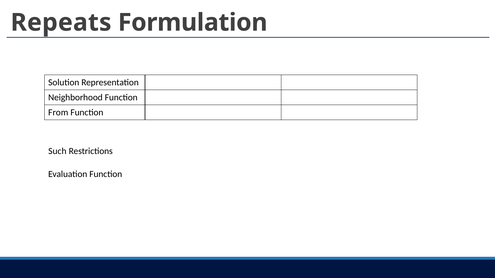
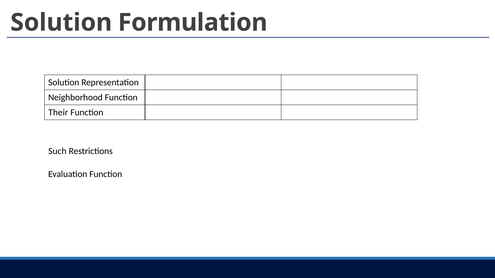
Repeats at (61, 23): Repeats -> Solution
From: From -> Their
